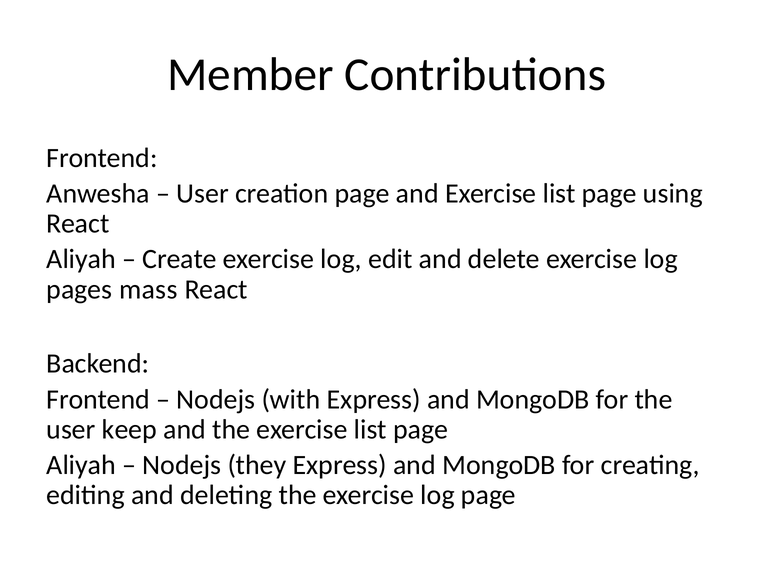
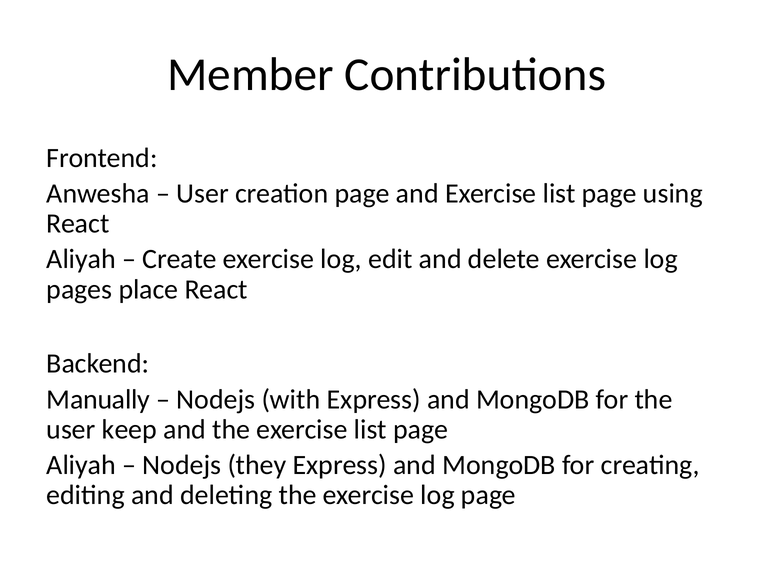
mass: mass -> place
Frontend at (98, 400): Frontend -> Manually
